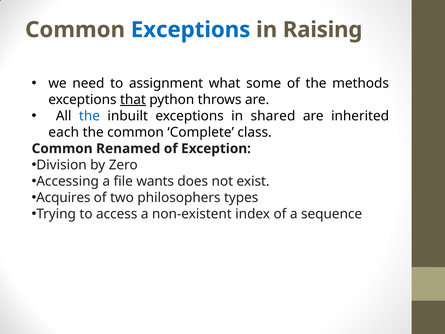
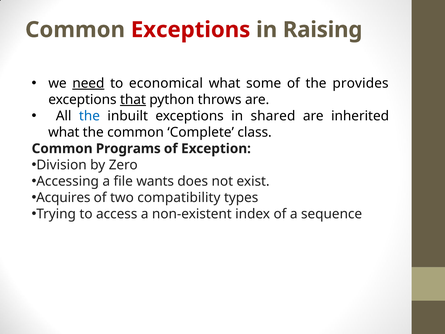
Exceptions at (191, 30) colour: blue -> red
need underline: none -> present
assignment: assignment -> economical
methods: methods -> provides
each at (64, 132): each -> what
Renamed: Renamed -> Programs
philosophers: philosophers -> compatibility
